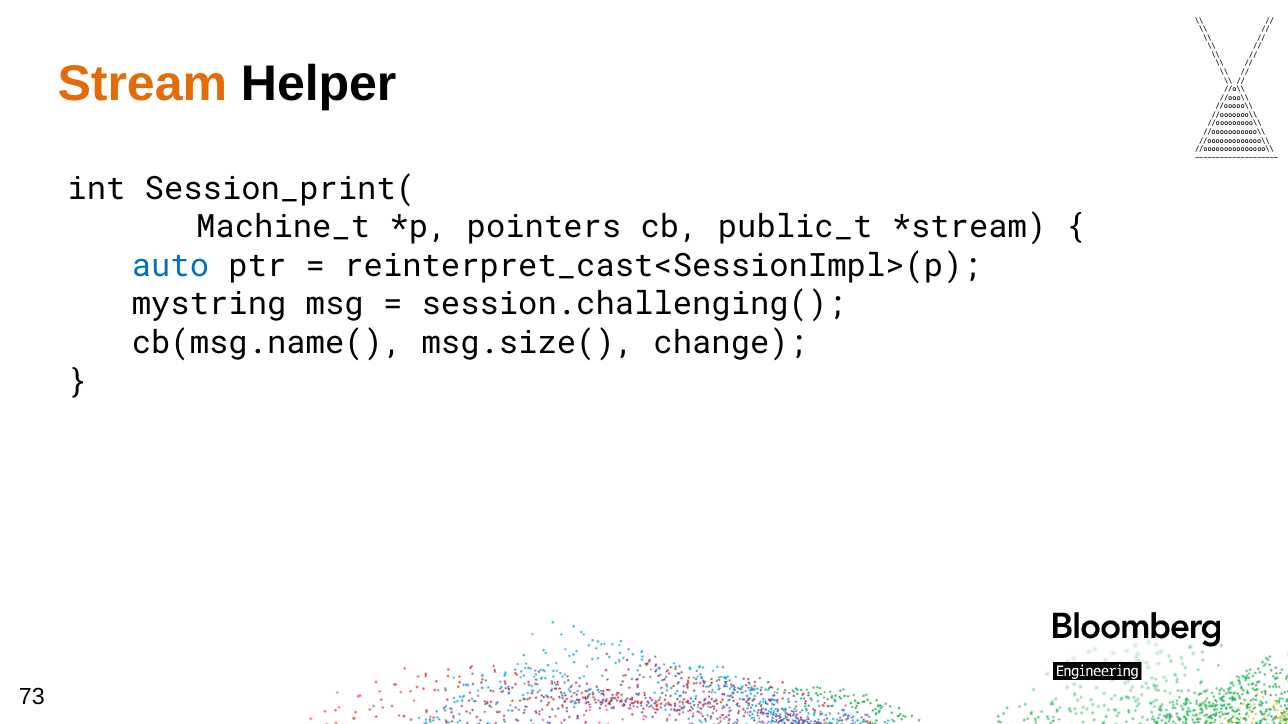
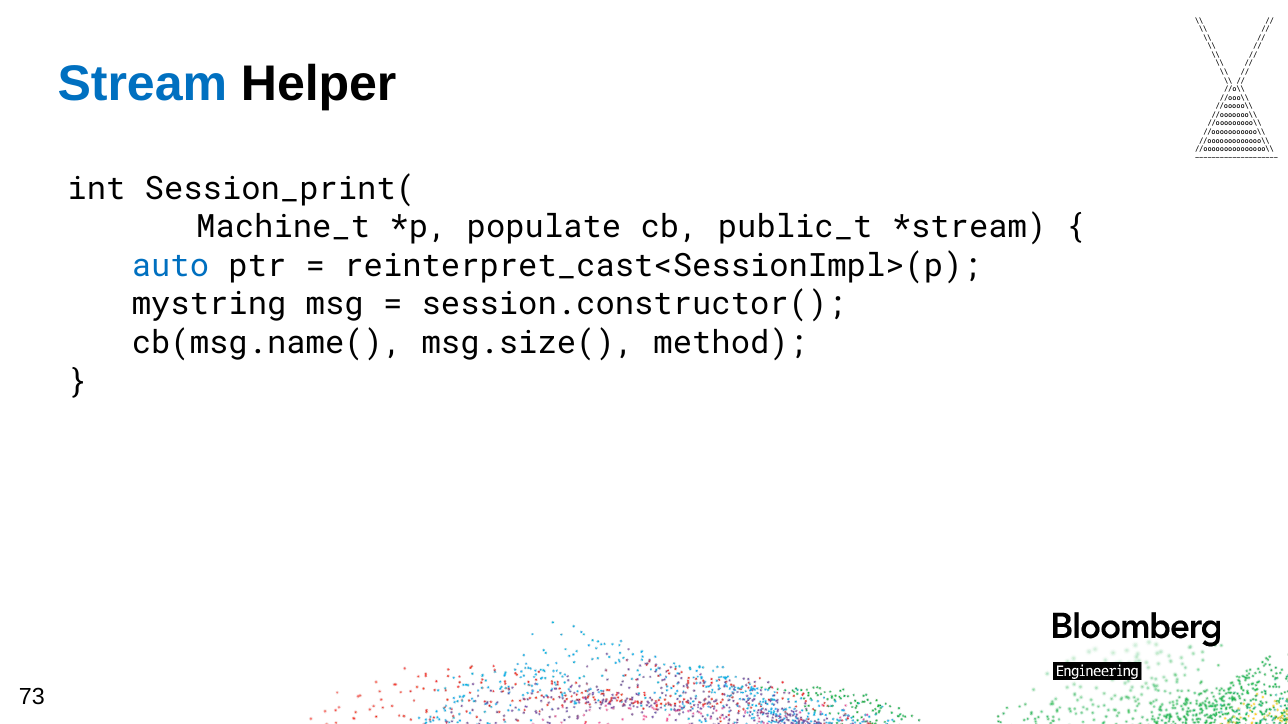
Stream colour: orange -> blue
pointers: pointers -> populate
session.challenging(: session.challenging( -> session.constructor(
change: change -> method
